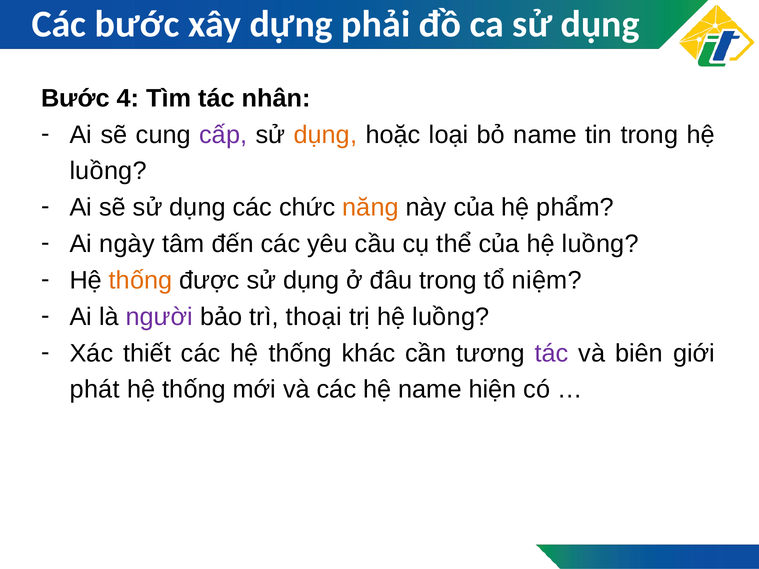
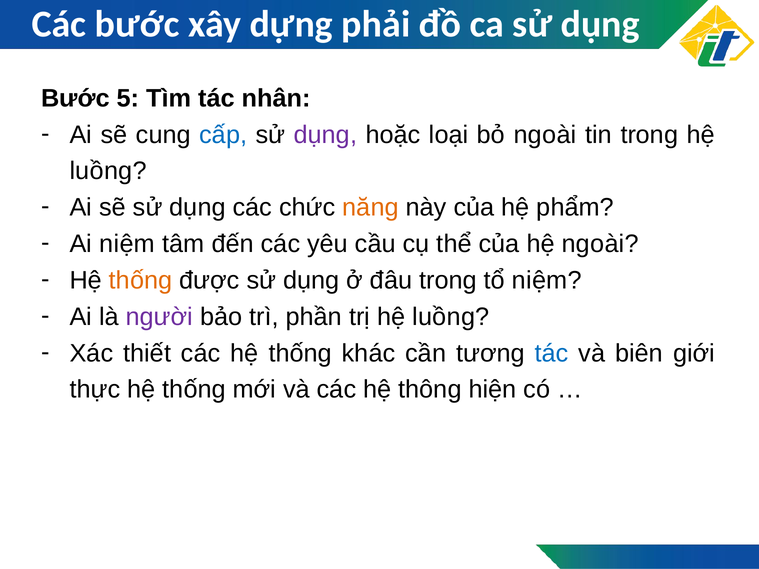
4: 4 -> 5
cấp colour: purple -> blue
dụng at (325, 135) colour: orange -> purple
bỏ name: name -> ngoài
Ai ngày: ngày -> niệm
của hệ luồng: luồng -> ngoài
thoại: thoại -> phần
tác at (552, 353) colour: purple -> blue
phát: phát -> thực
hệ name: name -> thông
